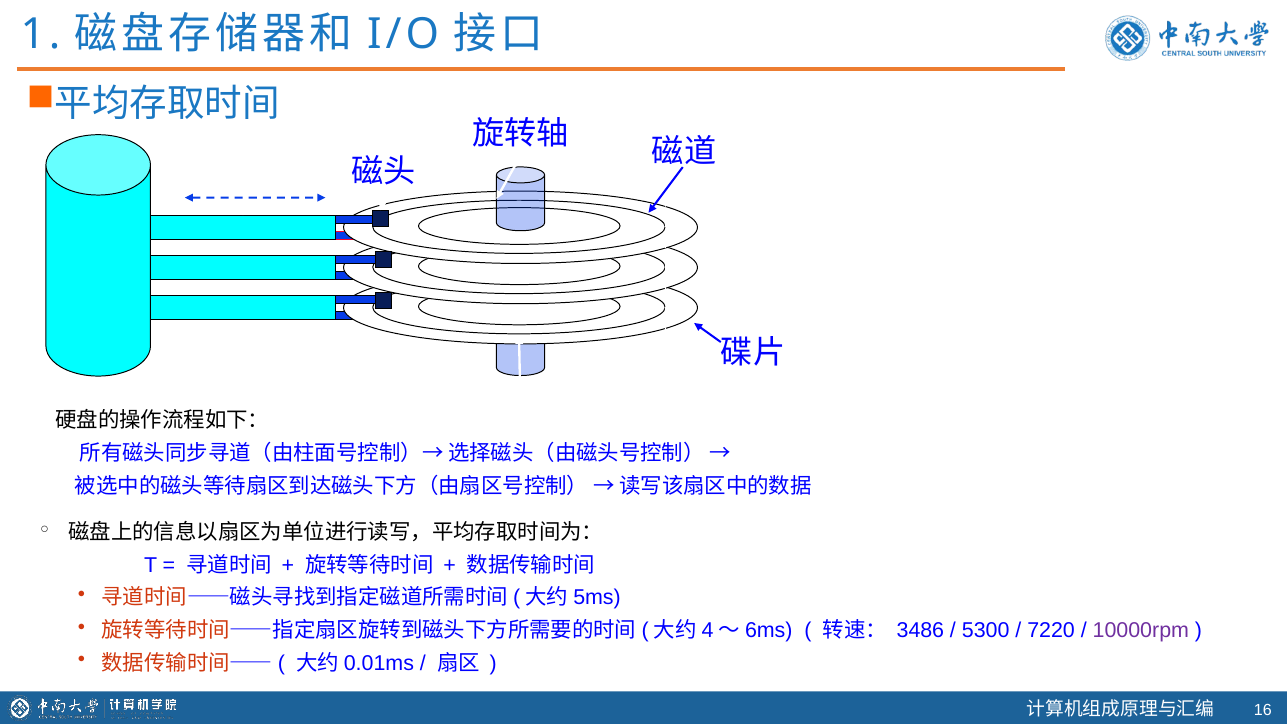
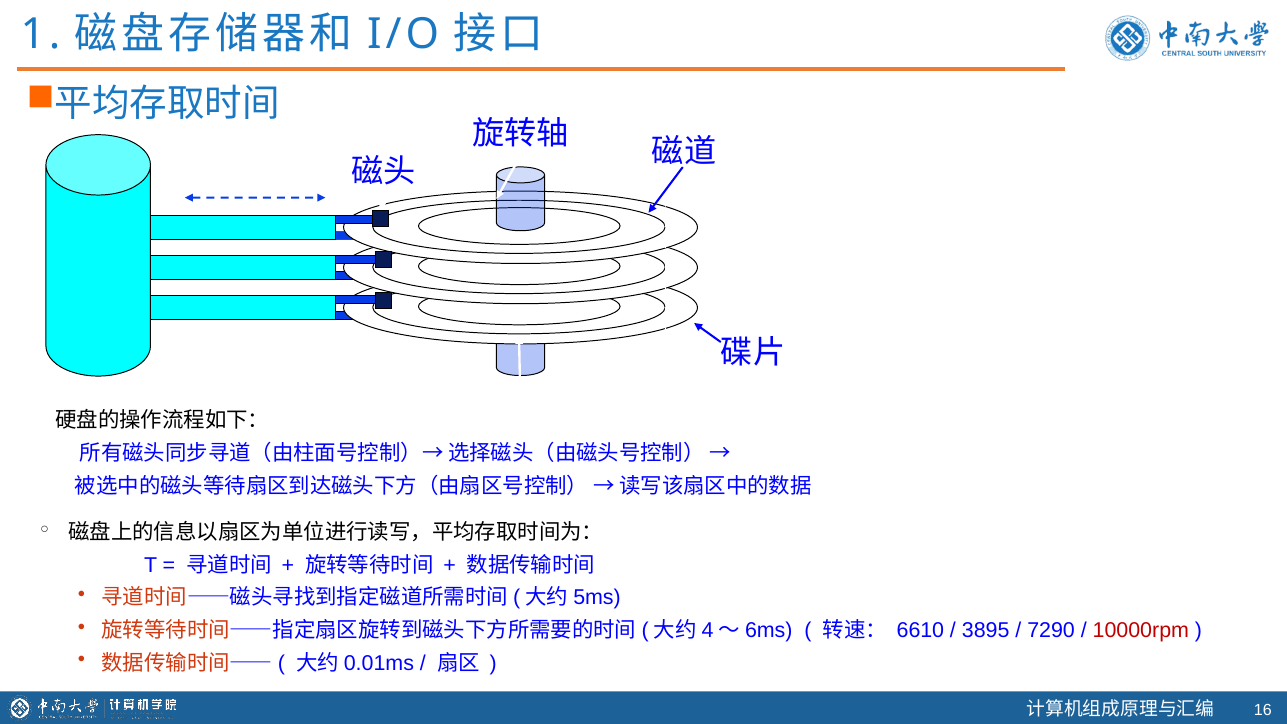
3486: 3486 -> 6610
5300: 5300 -> 3895
7220: 7220 -> 7290
10000rpm colour: purple -> red
